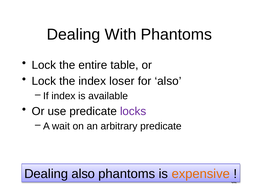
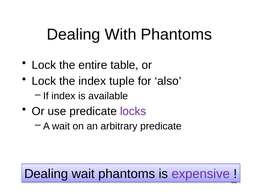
loser: loser -> tuple
Dealing also: also -> wait
expensive colour: orange -> purple
